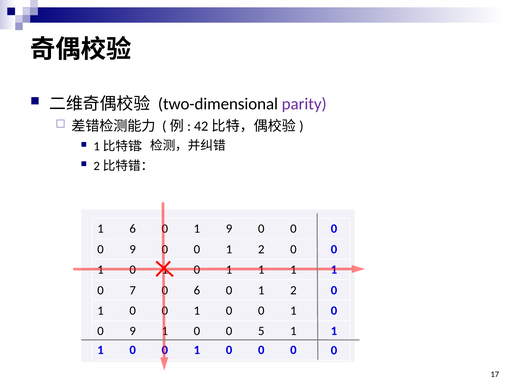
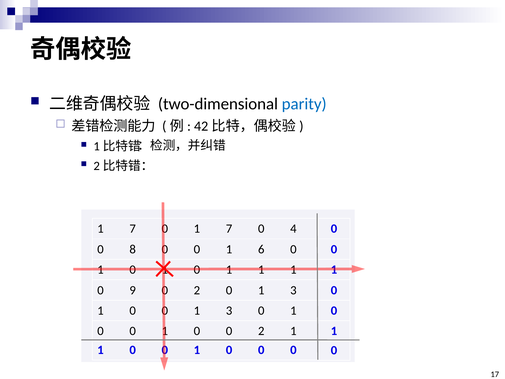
parity colour: purple -> blue
6 at (133, 229): 6 -> 7
9 at (229, 229): 9 -> 7
0 at (293, 229): 0 -> 4
9 at (133, 249): 9 -> 8
2 at (261, 249): 2 -> 6
7: 7 -> 9
6 at (197, 290): 6 -> 2
2 at (293, 290): 2 -> 3
0 at (229, 310): 0 -> 3
9 at (133, 331): 9 -> 0
0 0 5: 5 -> 2
